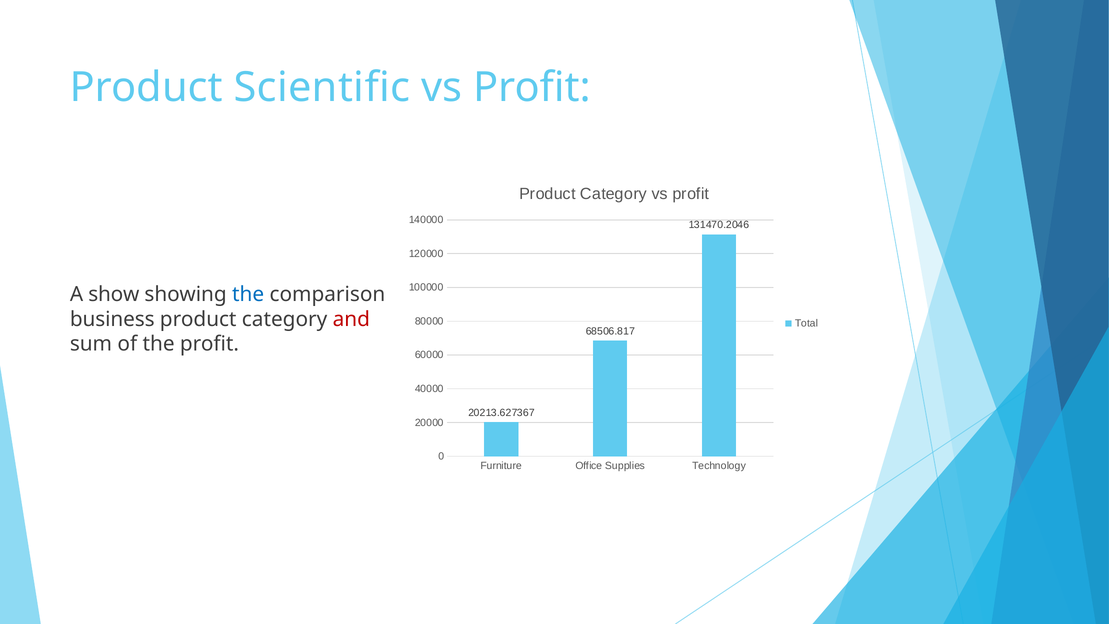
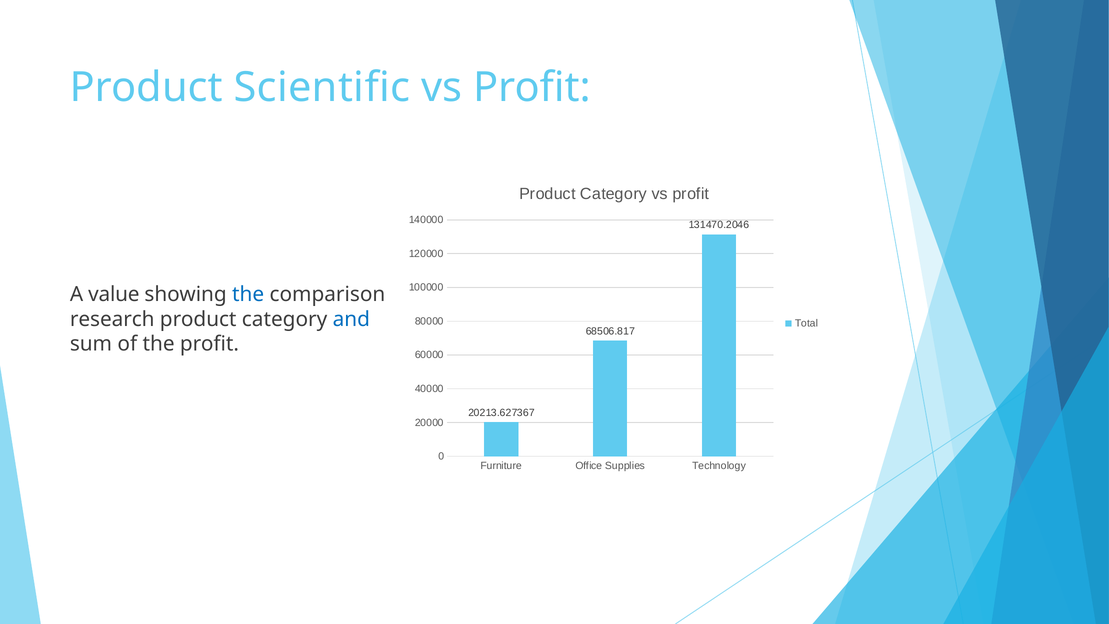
show: show -> value
business: business -> research
and colour: red -> blue
